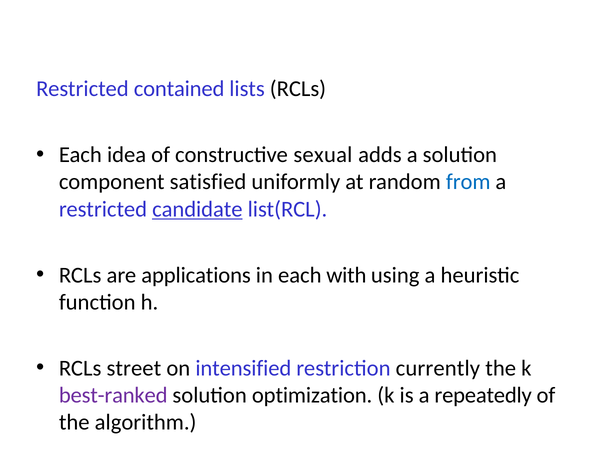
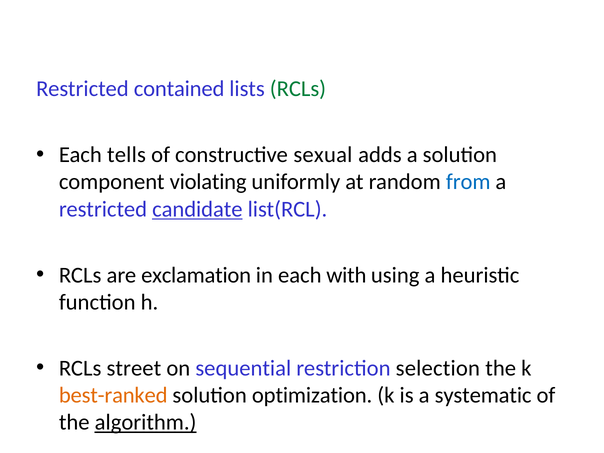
RCLs at (298, 89) colour: black -> green
idea: idea -> tells
satisfied: satisfied -> violating
applications: applications -> exclamation
intensified: intensified -> sequential
currently: currently -> selection
best-ranked colour: purple -> orange
repeatedly: repeatedly -> systematic
algorithm underline: none -> present
